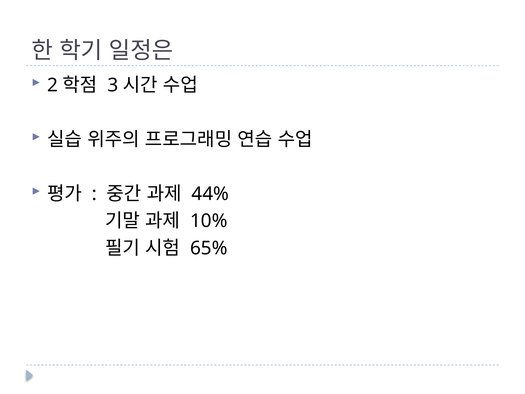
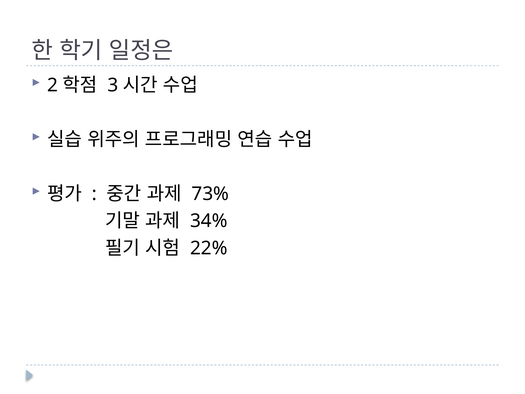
44%: 44% -> 73%
10%: 10% -> 34%
65%: 65% -> 22%
